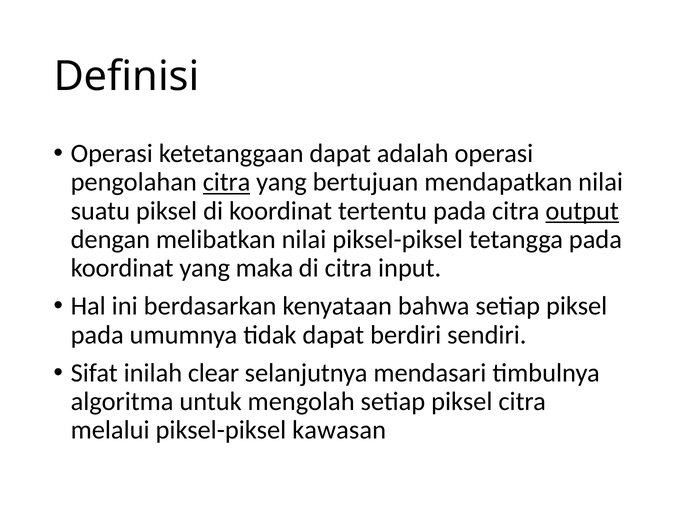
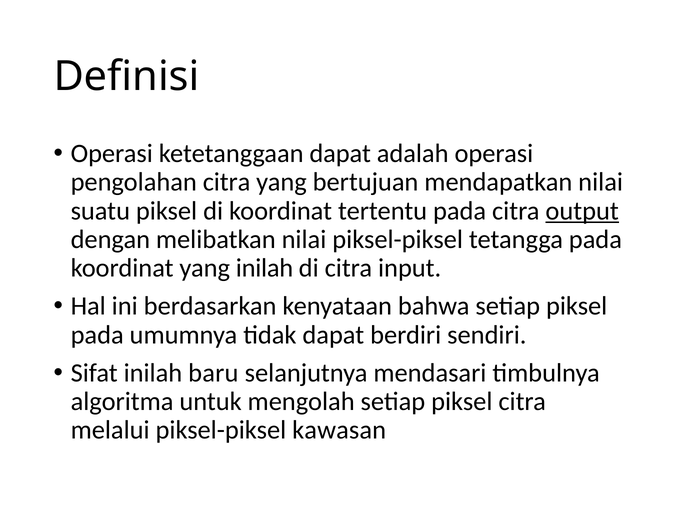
citra at (227, 182) underline: present -> none
yang maka: maka -> inilah
clear: clear -> baru
